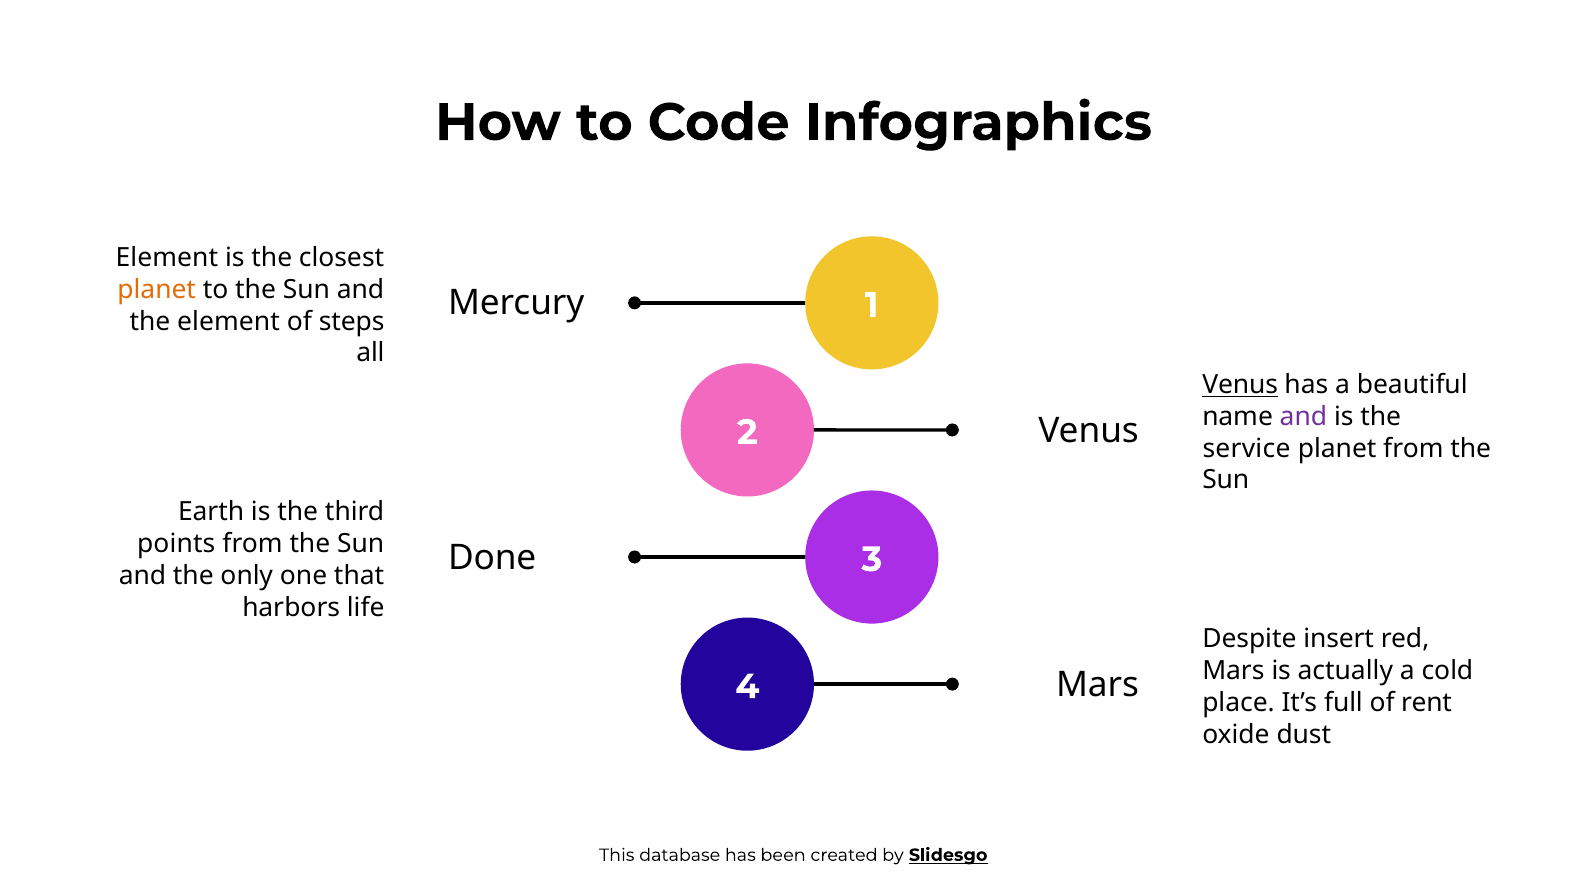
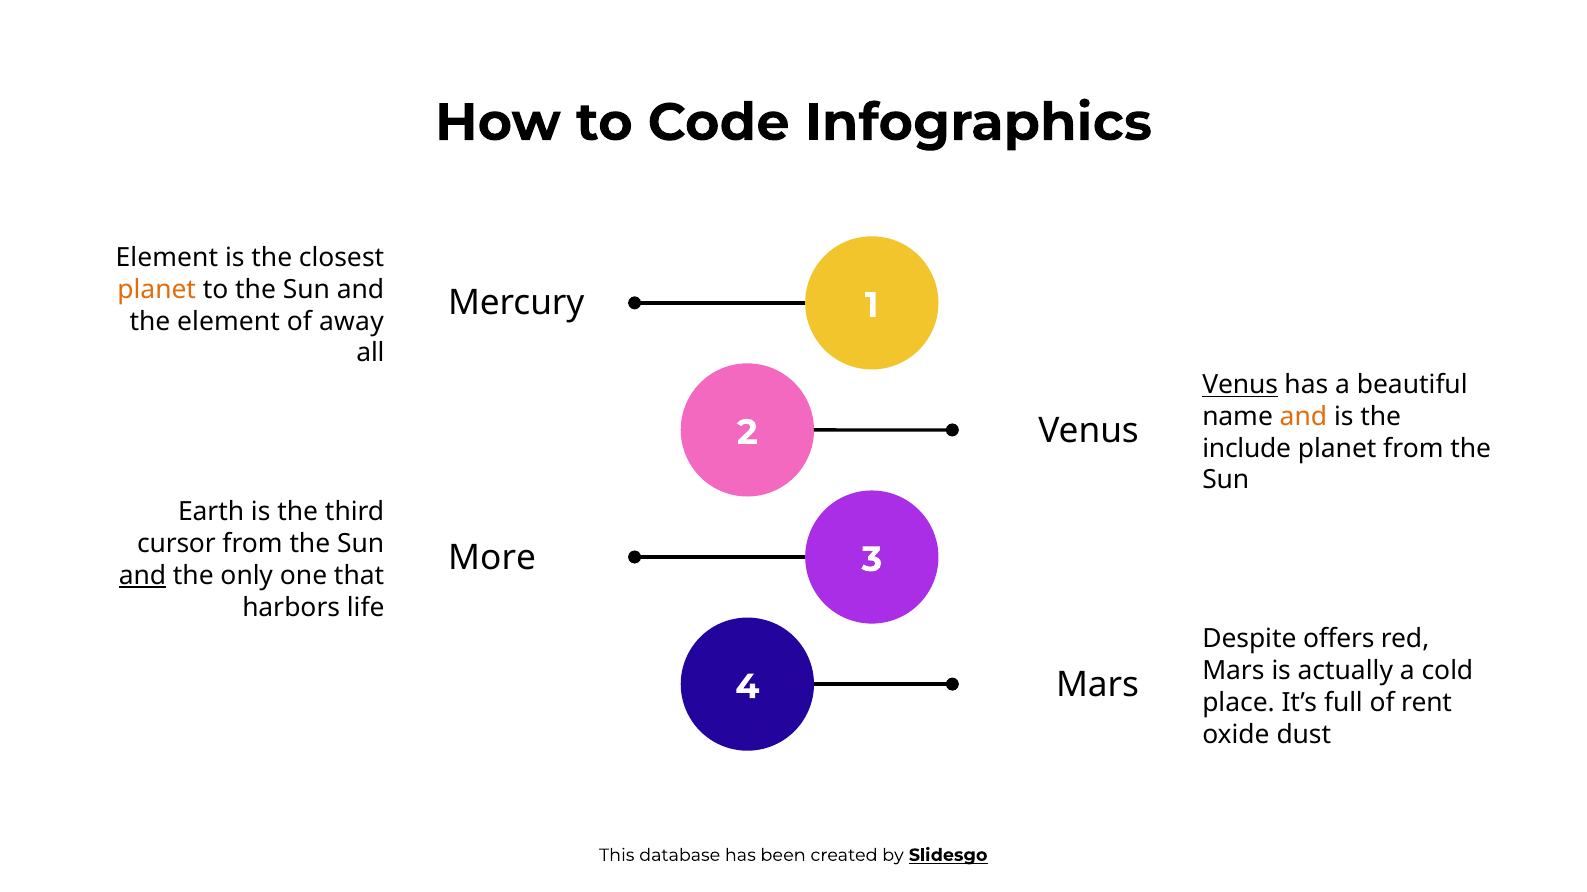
steps: steps -> away
and at (1303, 417) colour: purple -> orange
service: service -> include
points: points -> cursor
Done: Done -> More
and at (142, 576) underline: none -> present
insert: insert -> offers
